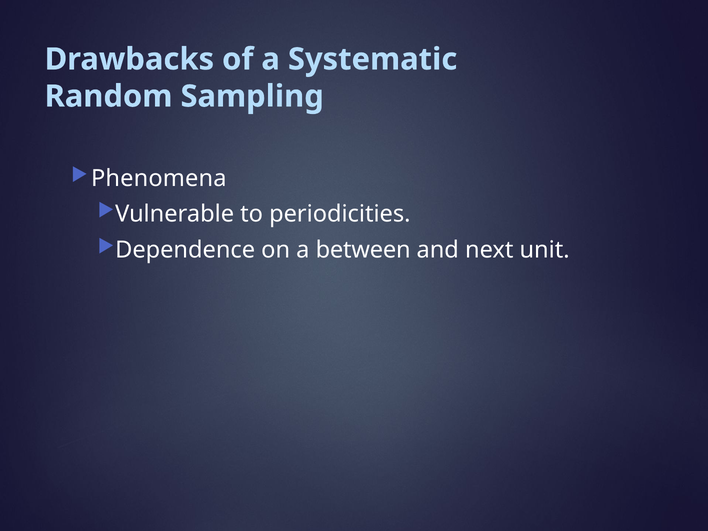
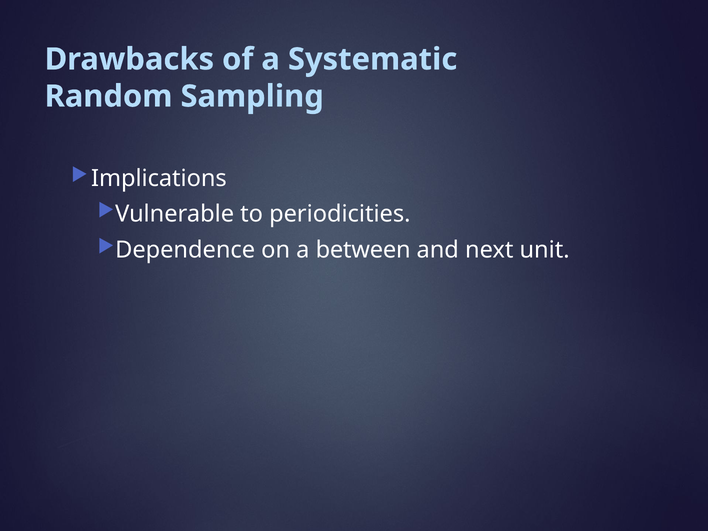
Phenomena: Phenomena -> Implications
